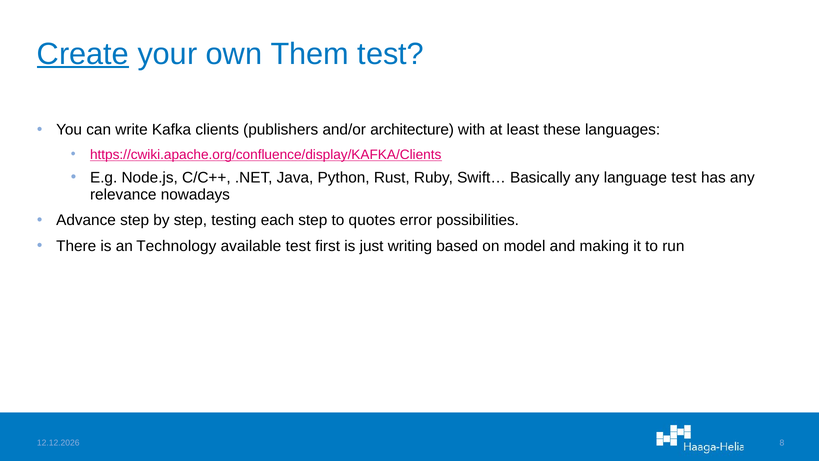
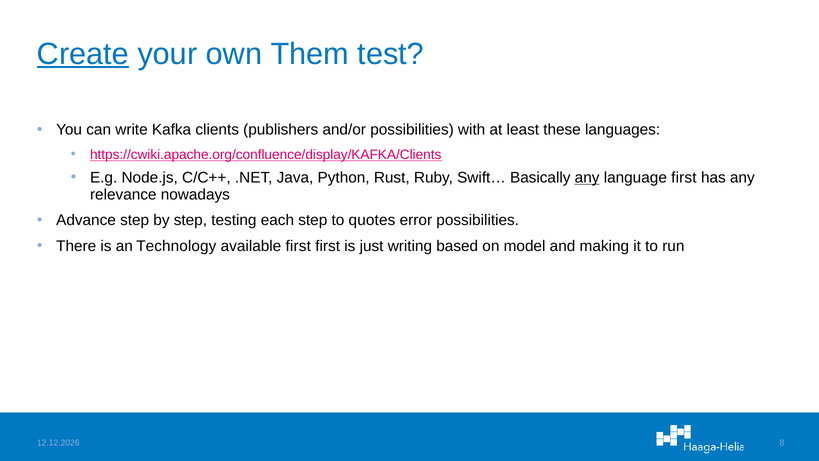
and/or architecture: architecture -> possibilities
any at (587, 178) underline: none -> present
language test: test -> first
available test: test -> first
